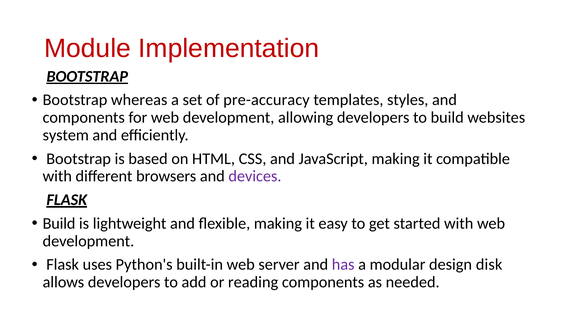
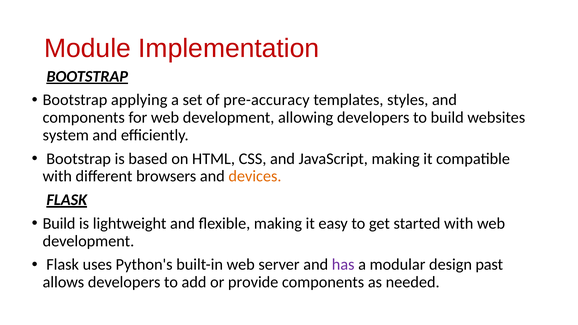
whereas: whereas -> applying
devices colour: purple -> orange
disk: disk -> past
reading: reading -> provide
